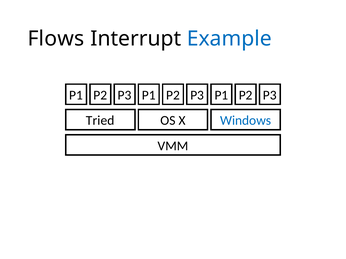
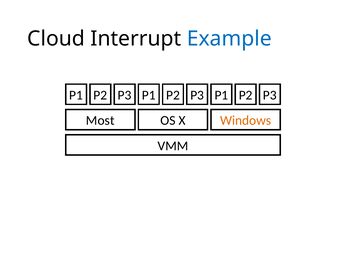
Flows: Flows -> Cloud
Tried: Tried -> Most
Windows colour: blue -> orange
